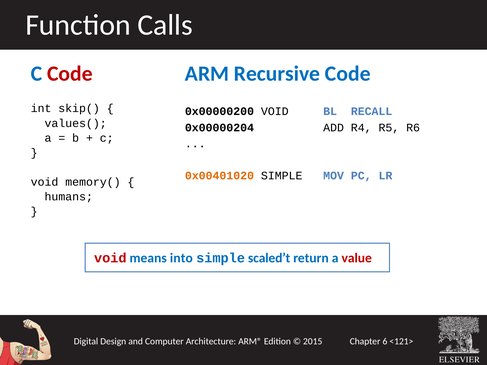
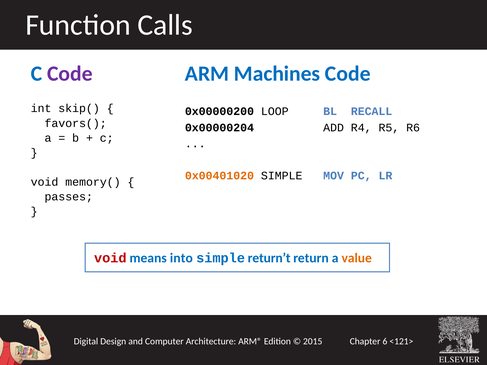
Code at (70, 74) colour: red -> purple
Recursive: Recursive -> Machines
0x00000200 VOID: VOID -> LOOP
values(: values( -> favors(
humans: humans -> passes
scaled’t: scaled’t -> return’t
value colour: red -> orange
